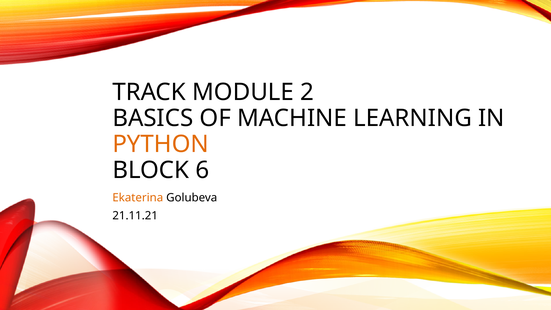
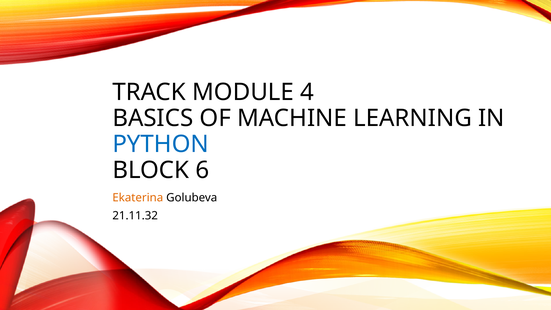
2: 2 -> 4
PYTHON colour: orange -> blue
21.11.21: 21.11.21 -> 21.11.32
